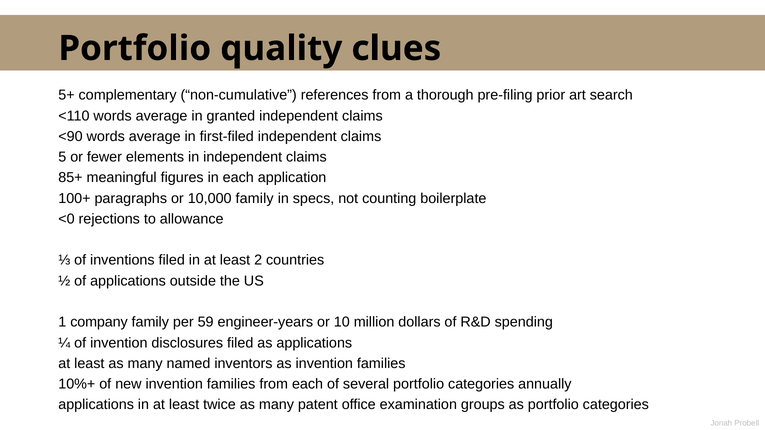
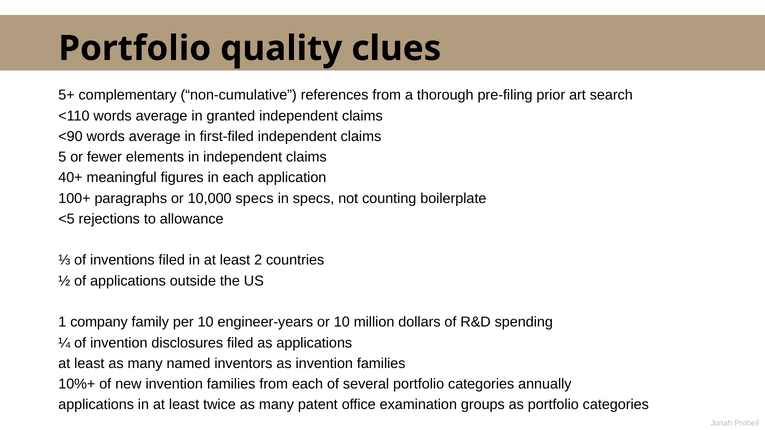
85+: 85+ -> 40+
10,000 family: family -> specs
<0: <0 -> <5
per 59: 59 -> 10
